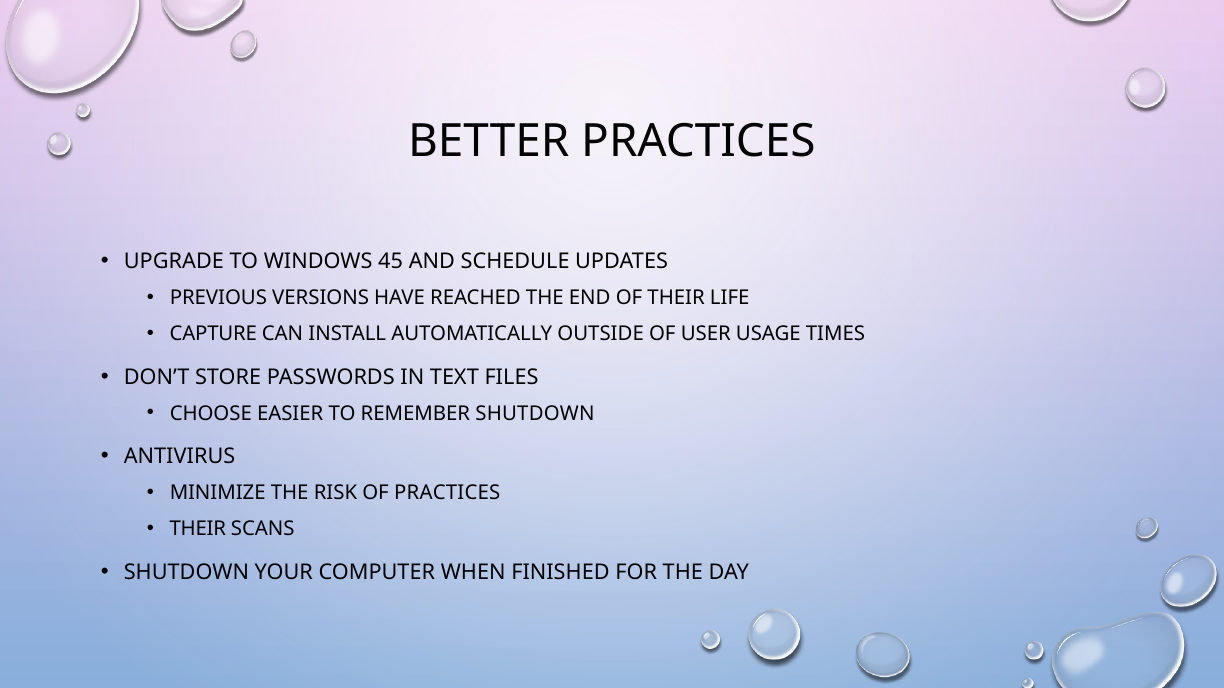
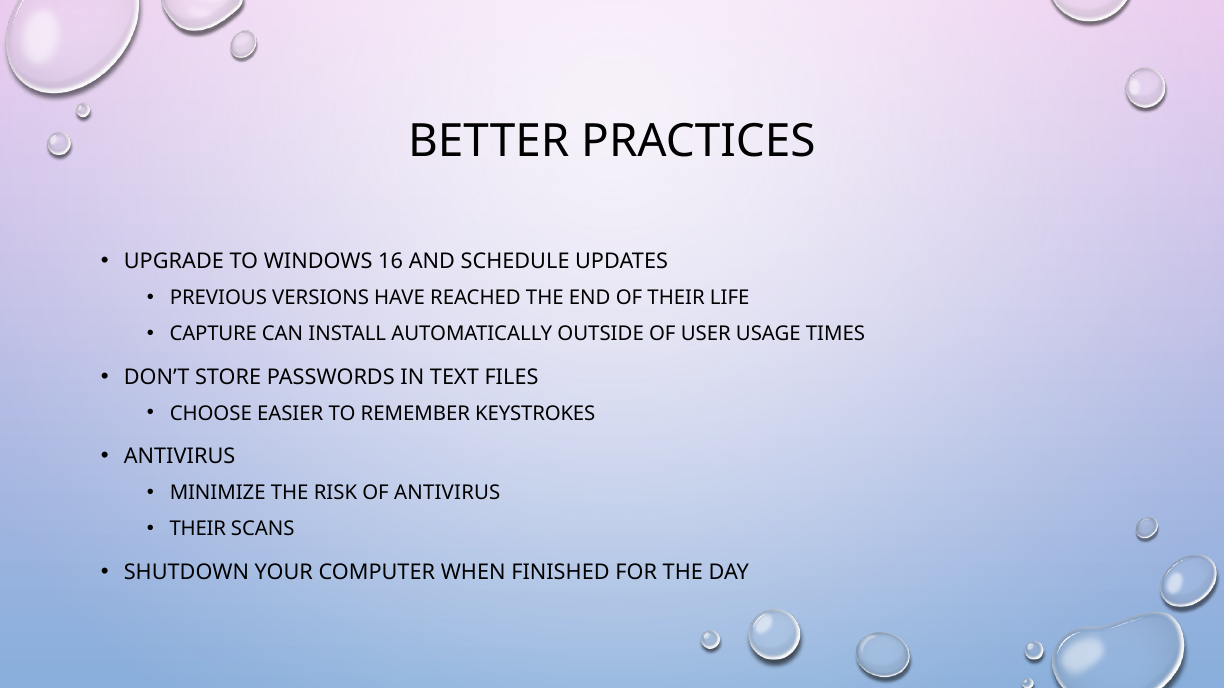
45: 45 -> 16
REMEMBER SHUTDOWN: SHUTDOWN -> KEYSTROKES
OF PRACTICES: PRACTICES -> ANTIVIRUS
